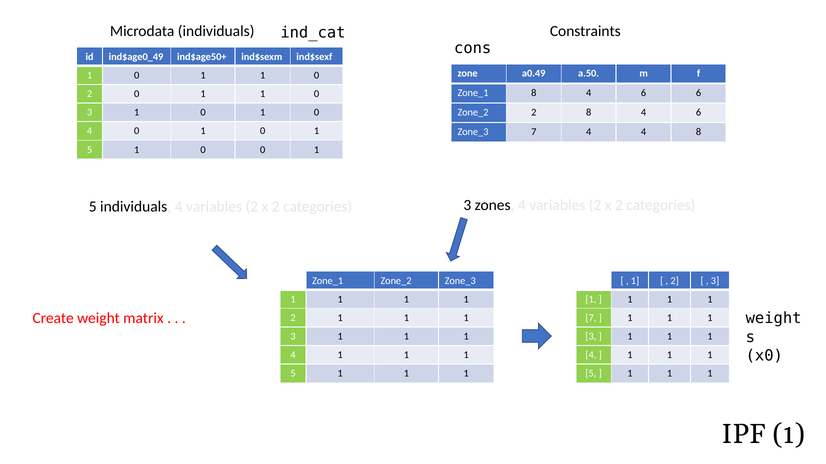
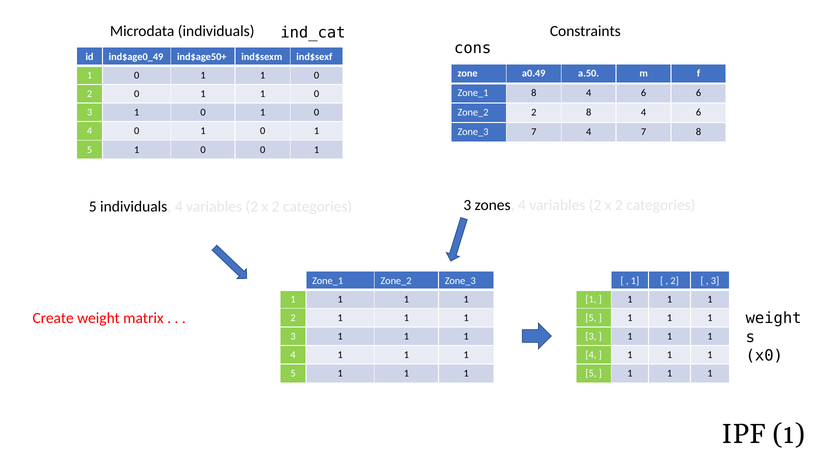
4 4: 4 -> 7
7 at (591, 318): 7 -> 5
